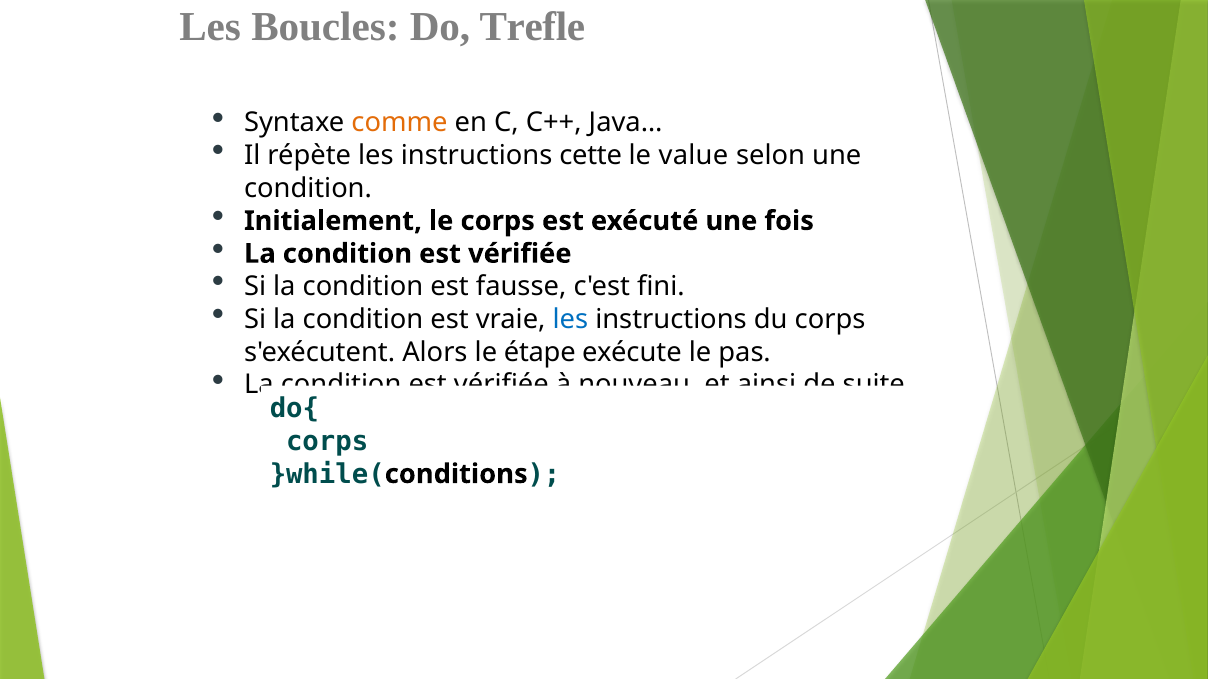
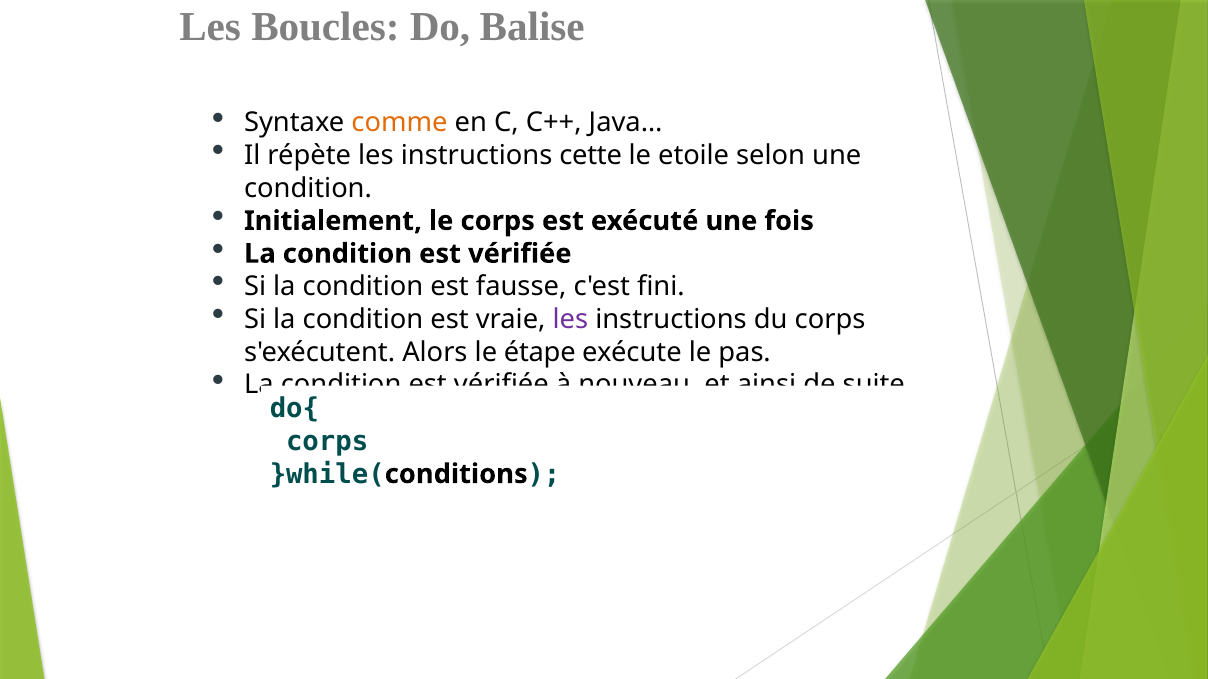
Trefle: Trefle -> Balise
value: value -> etoile
les at (570, 320) colour: blue -> purple
